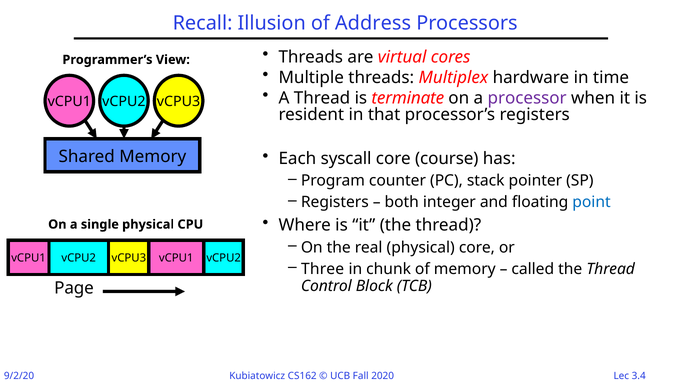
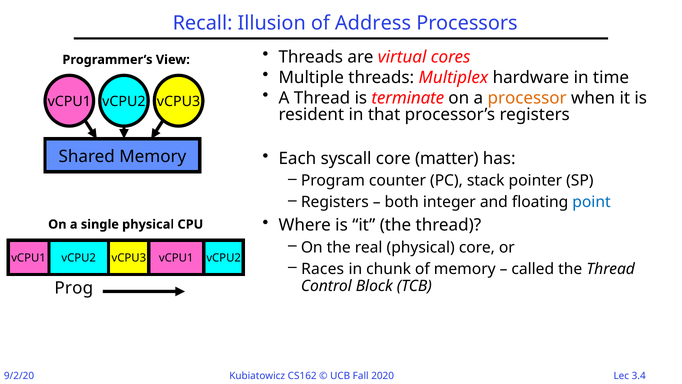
processor colour: purple -> orange
course: course -> matter
Three: Three -> Races
Page: Page -> Prog
